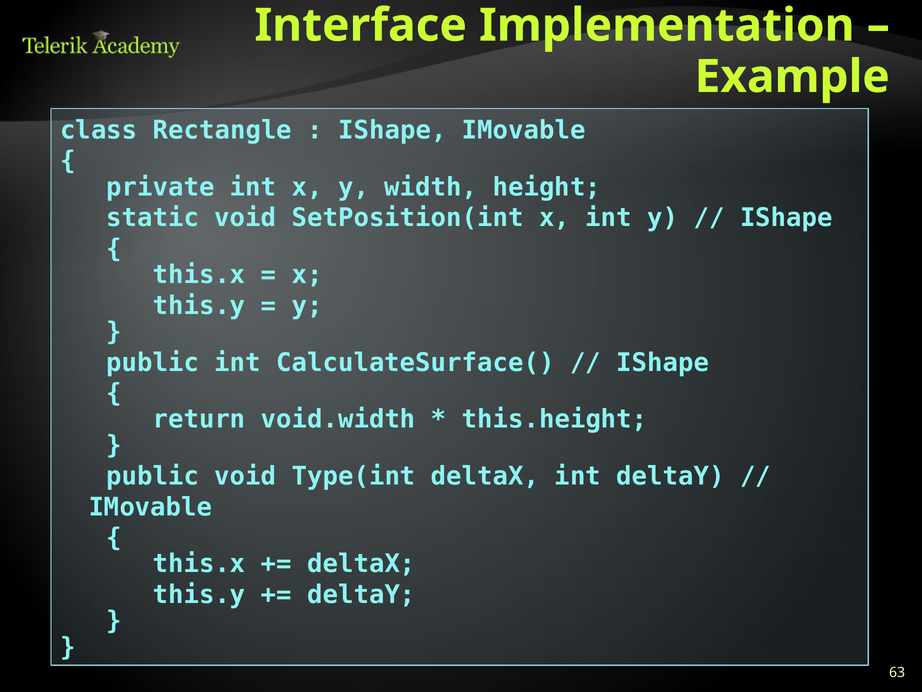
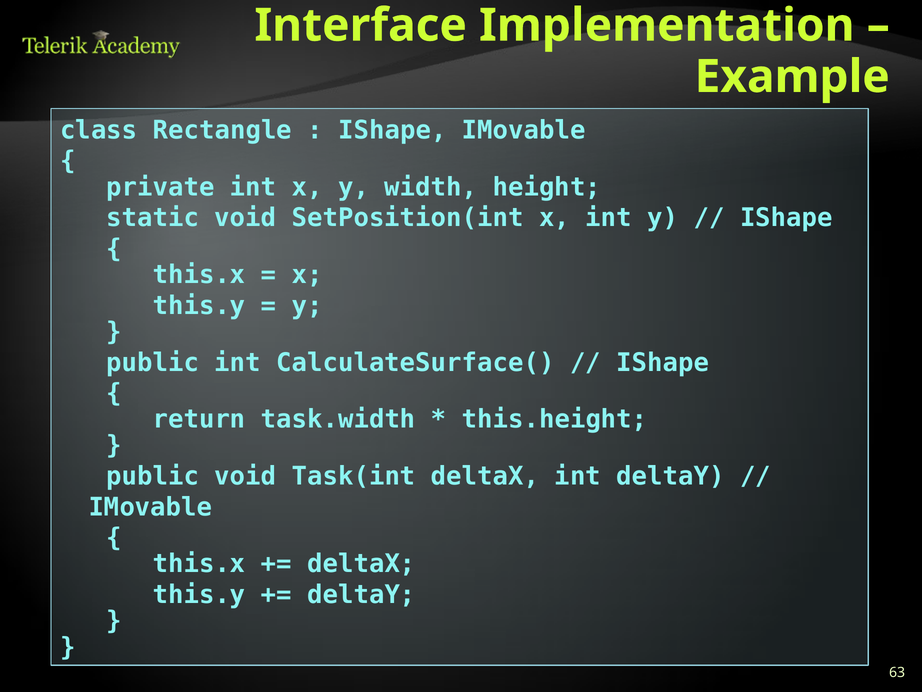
void.width: void.width -> task.width
Type(int: Type(int -> Task(int
